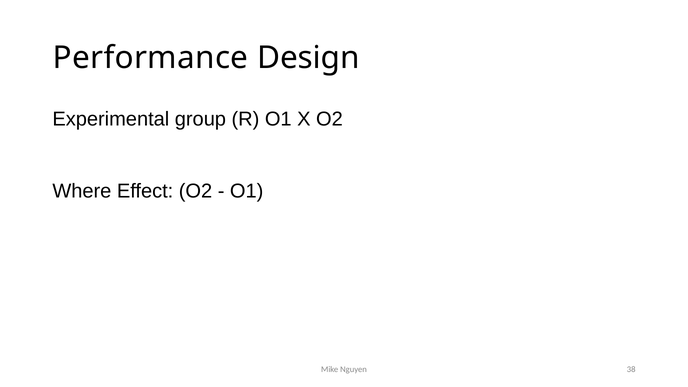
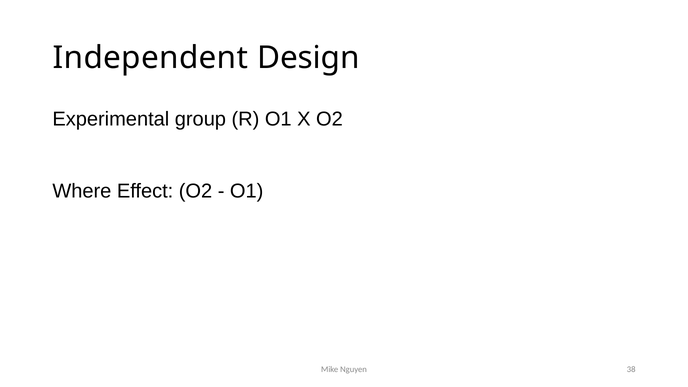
Performance: Performance -> Independent
